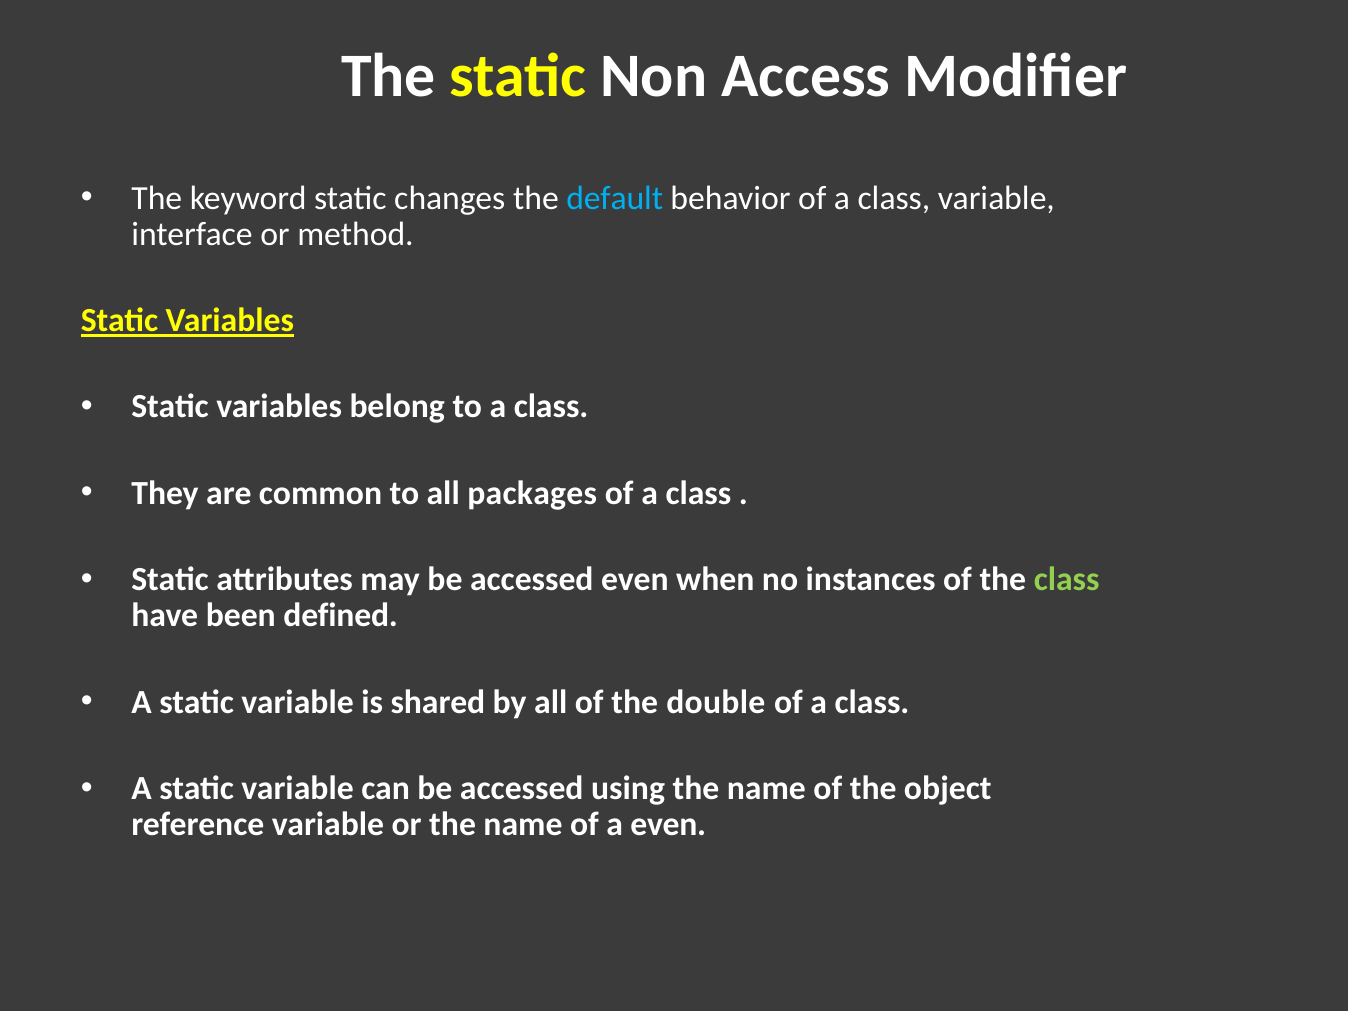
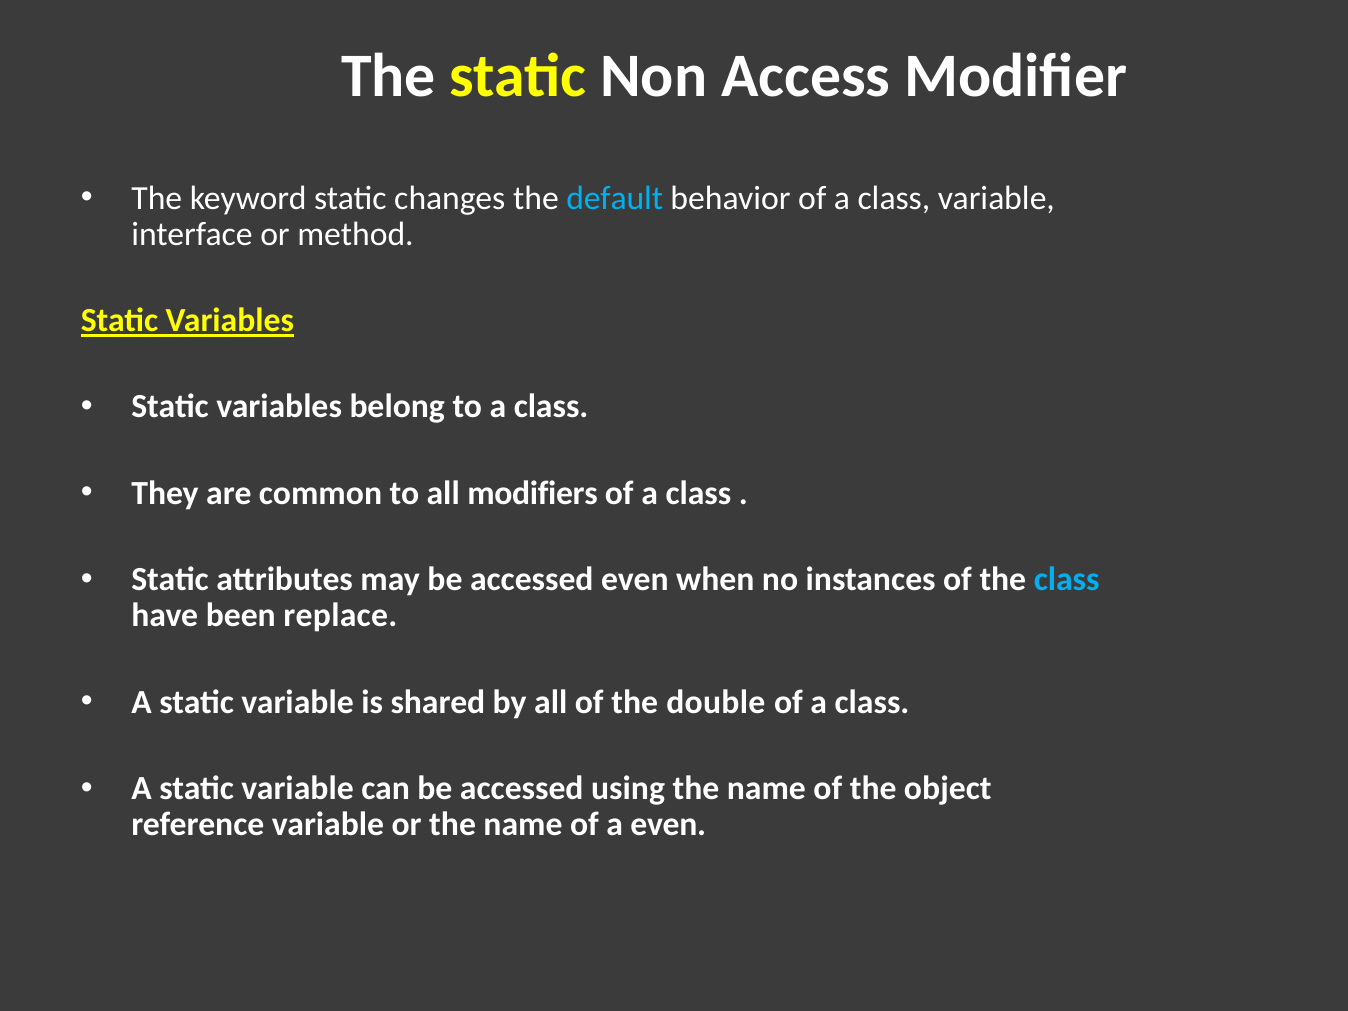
packages: packages -> modifiers
class at (1067, 579) colour: light green -> light blue
defined: defined -> replace
